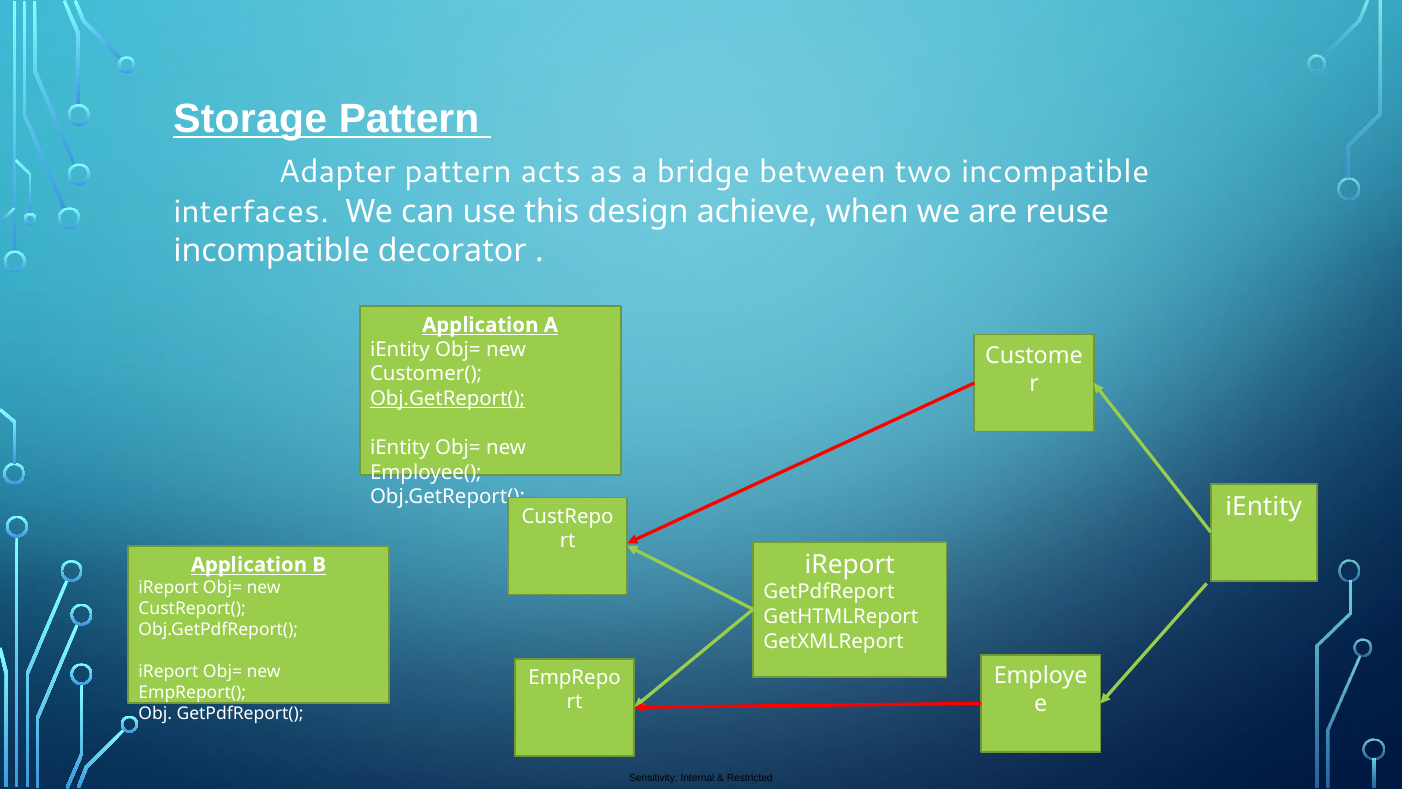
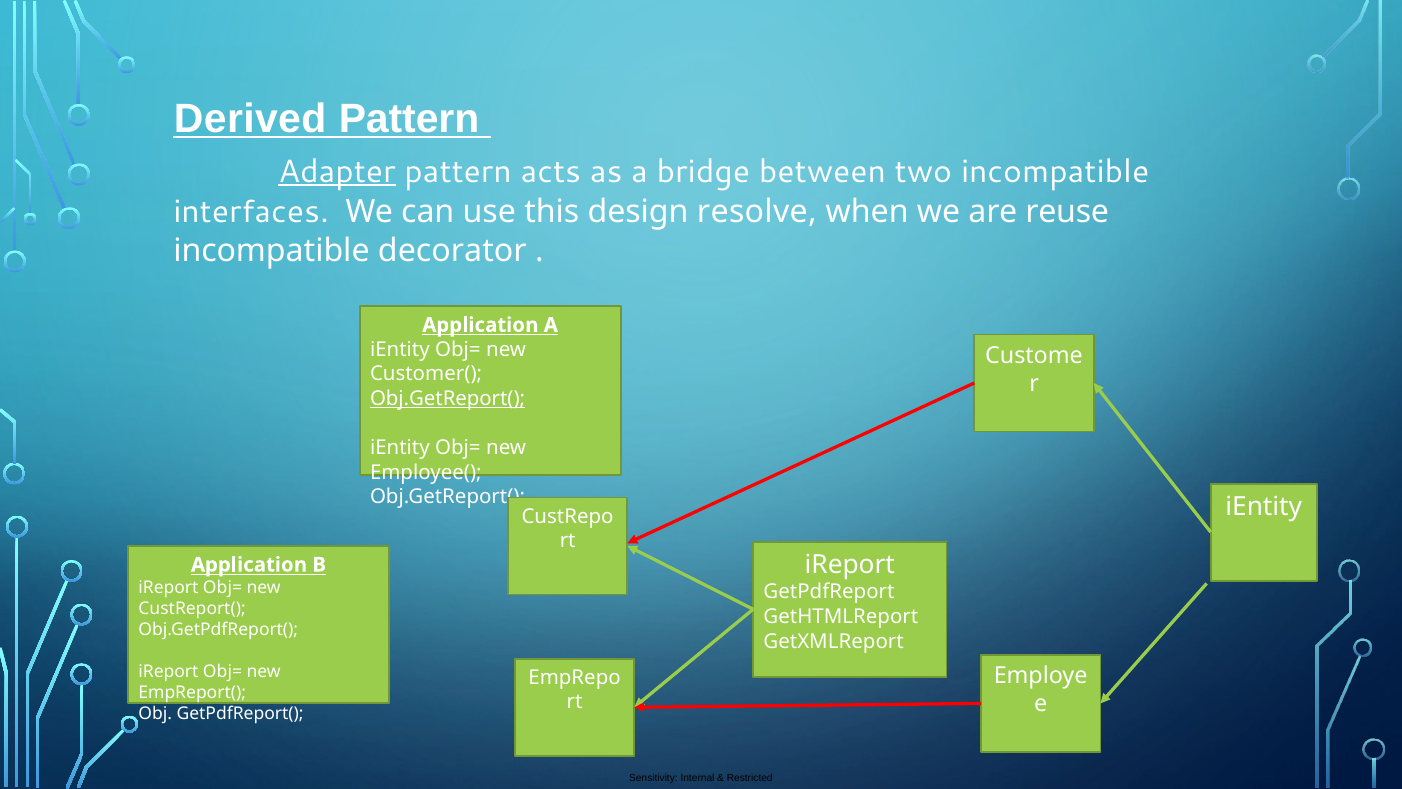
Storage: Storage -> Derived
Adapter underline: none -> present
achieve: achieve -> resolve
